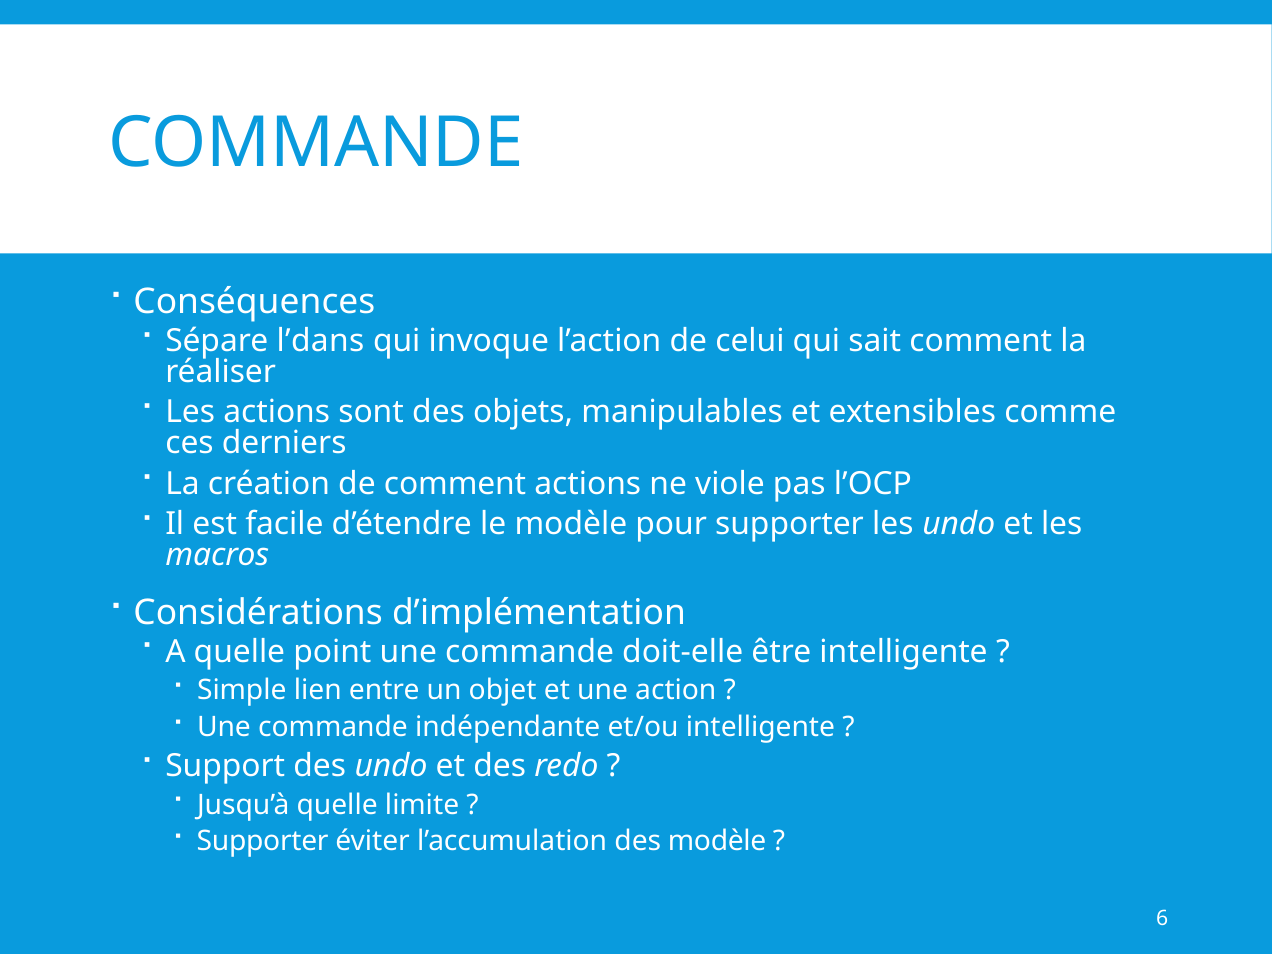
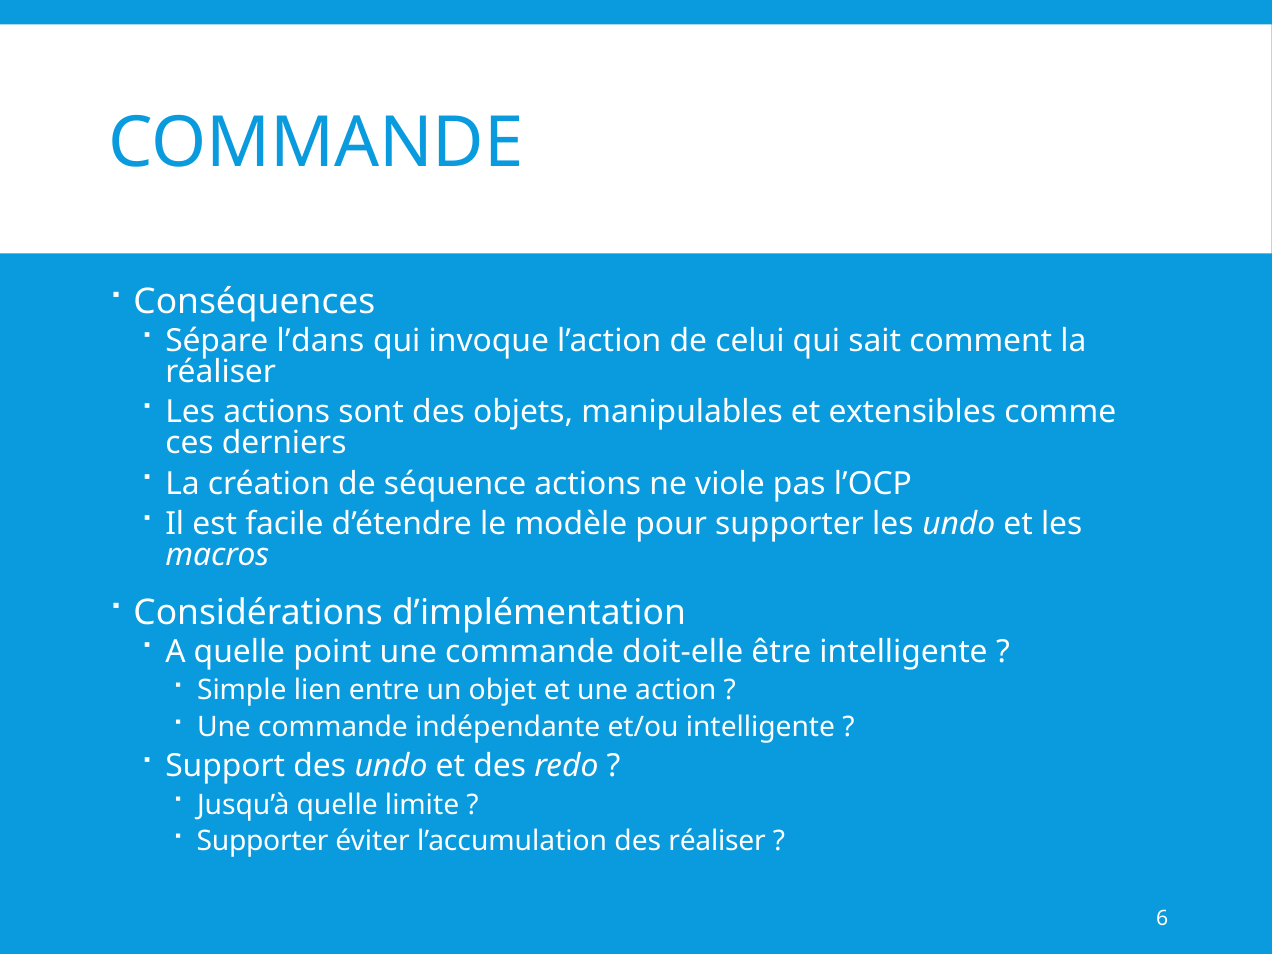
de comment: comment -> séquence
des modèle: modèle -> réaliser
